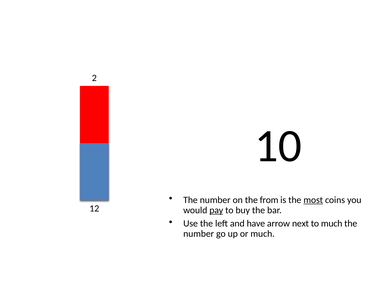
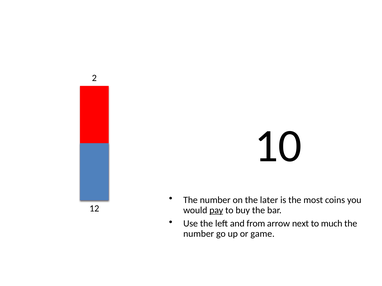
from: from -> later
most underline: present -> none
have: have -> from
or much: much -> game
